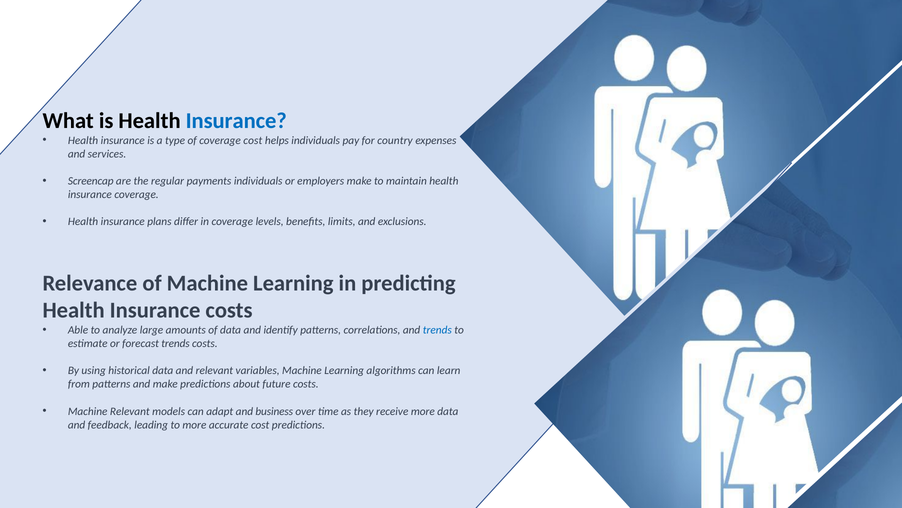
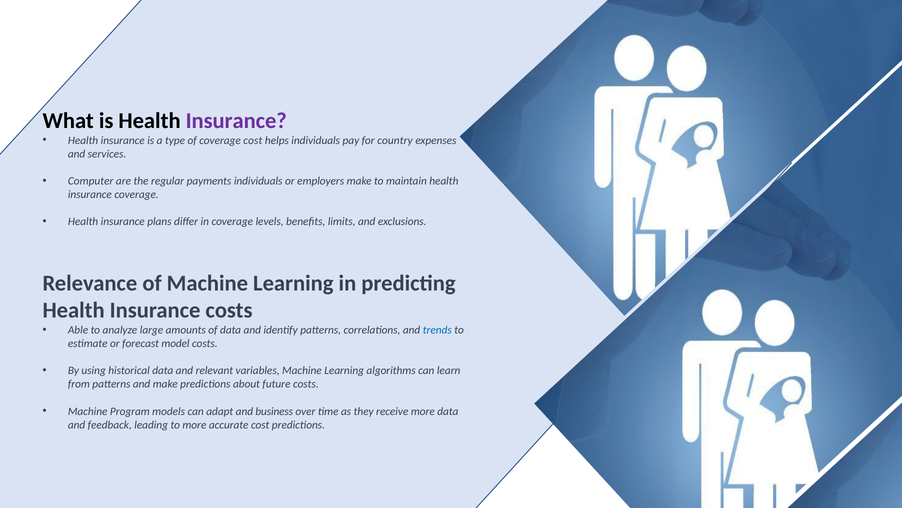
Insurance at (236, 121) colour: blue -> purple
Screencap: Screencap -> Computer
forecast trends: trends -> model
Machine Relevant: Relevant -> Program
